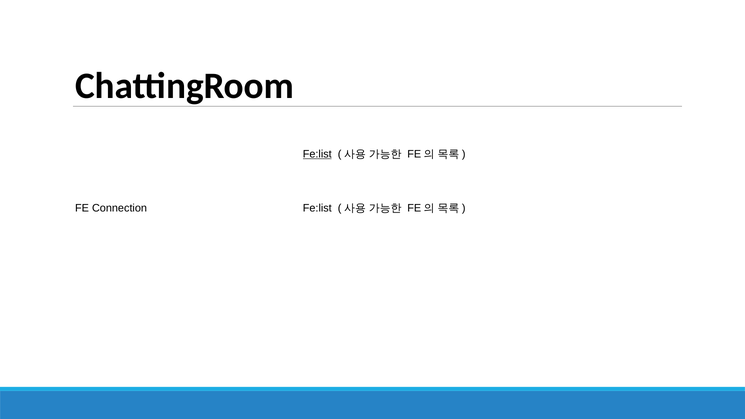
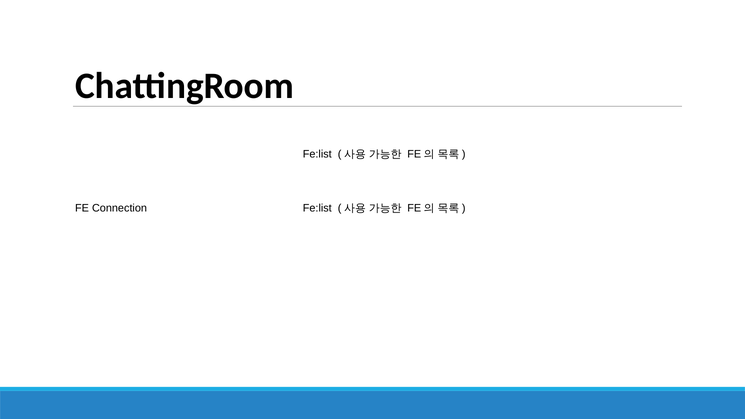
Fe:list at (317, 154) underline: present -> none
